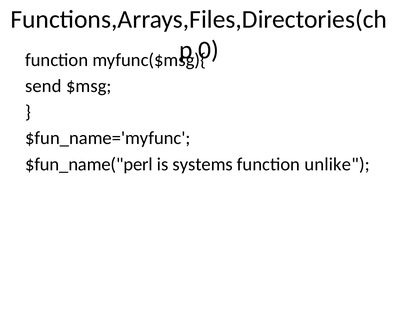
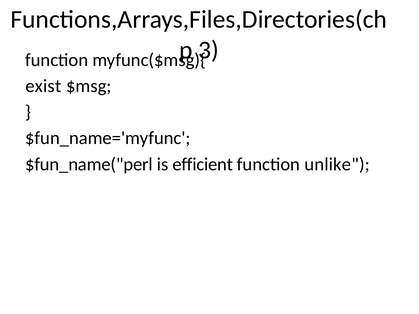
0: 0 -> 3
send: send -> exist
systems: systems -> efficient
